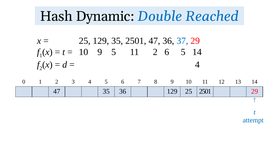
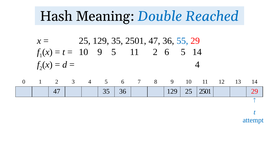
Dynamic: Dynamic -> Meaning
37: 37 -> 55
